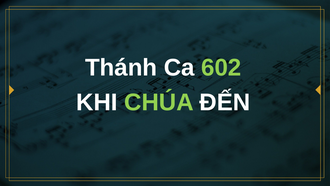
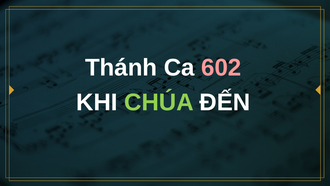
602 colour: light green -> pink
